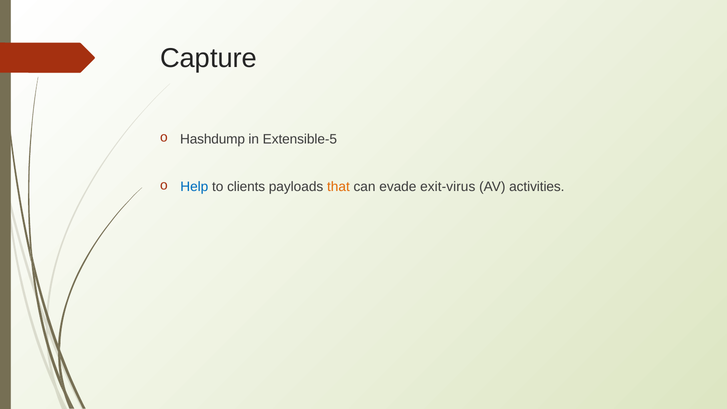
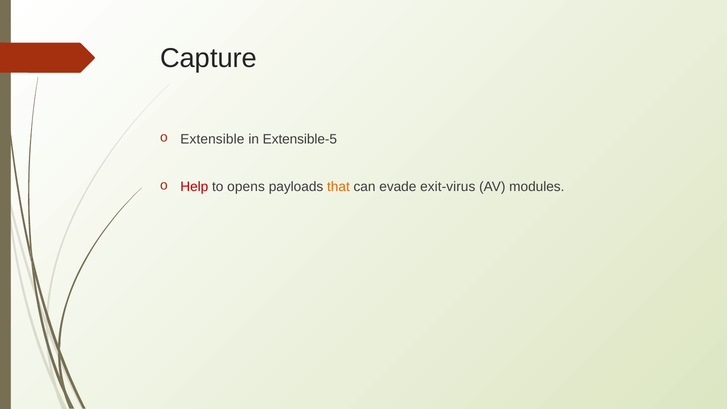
Hashdump: Hashdump -> Extensible
Help colour: blue -> red
clients: clients -> opens
activities: activities -> modules
